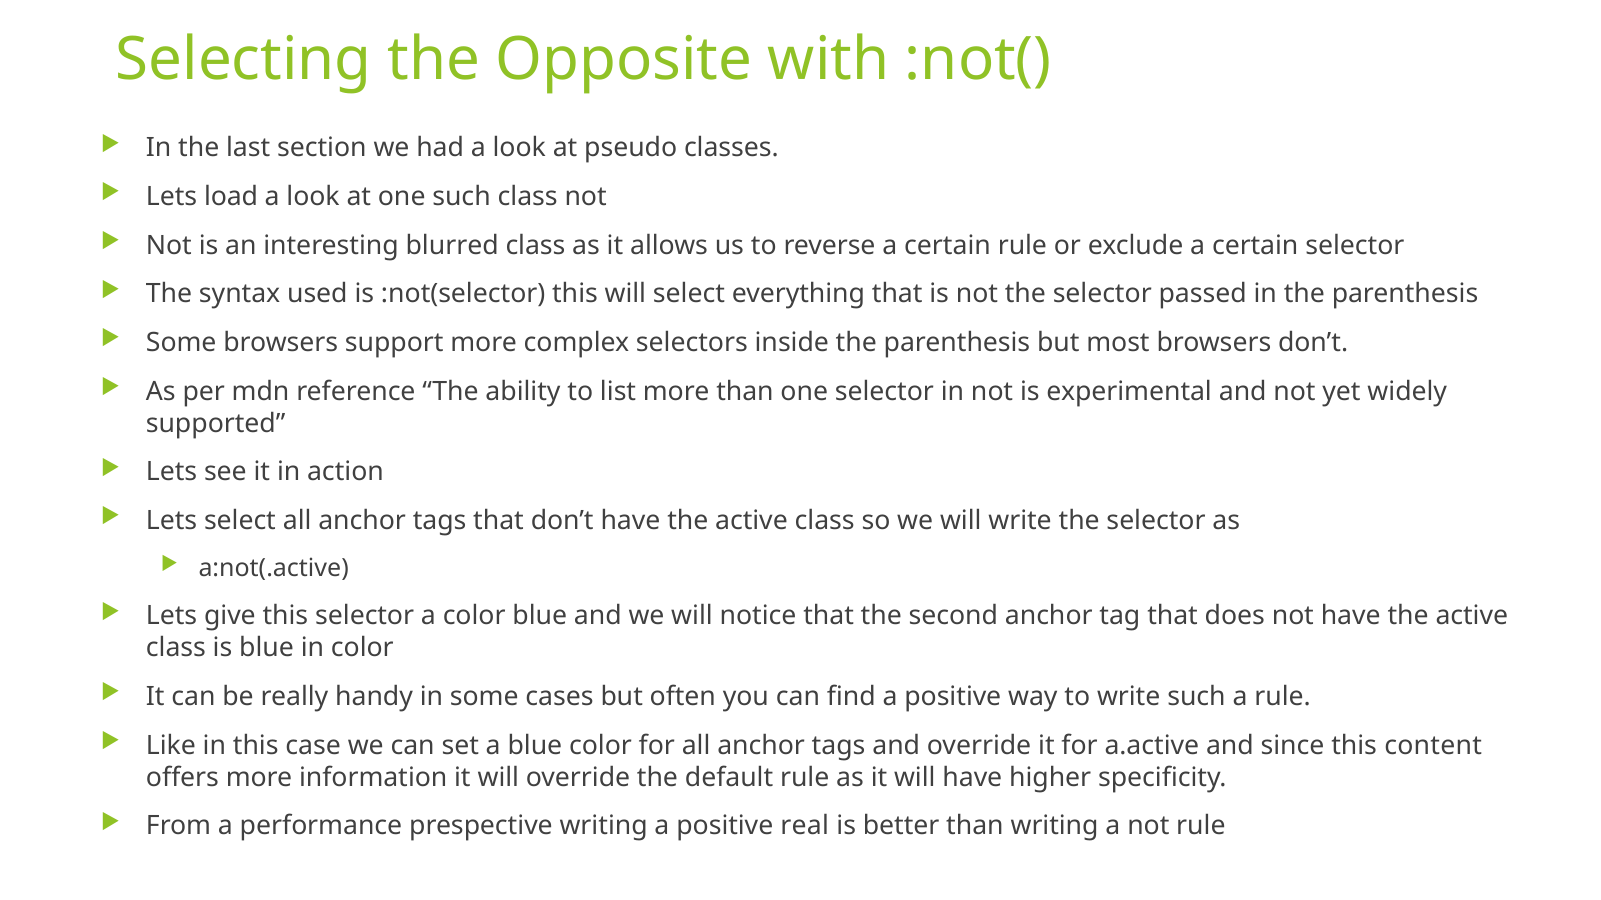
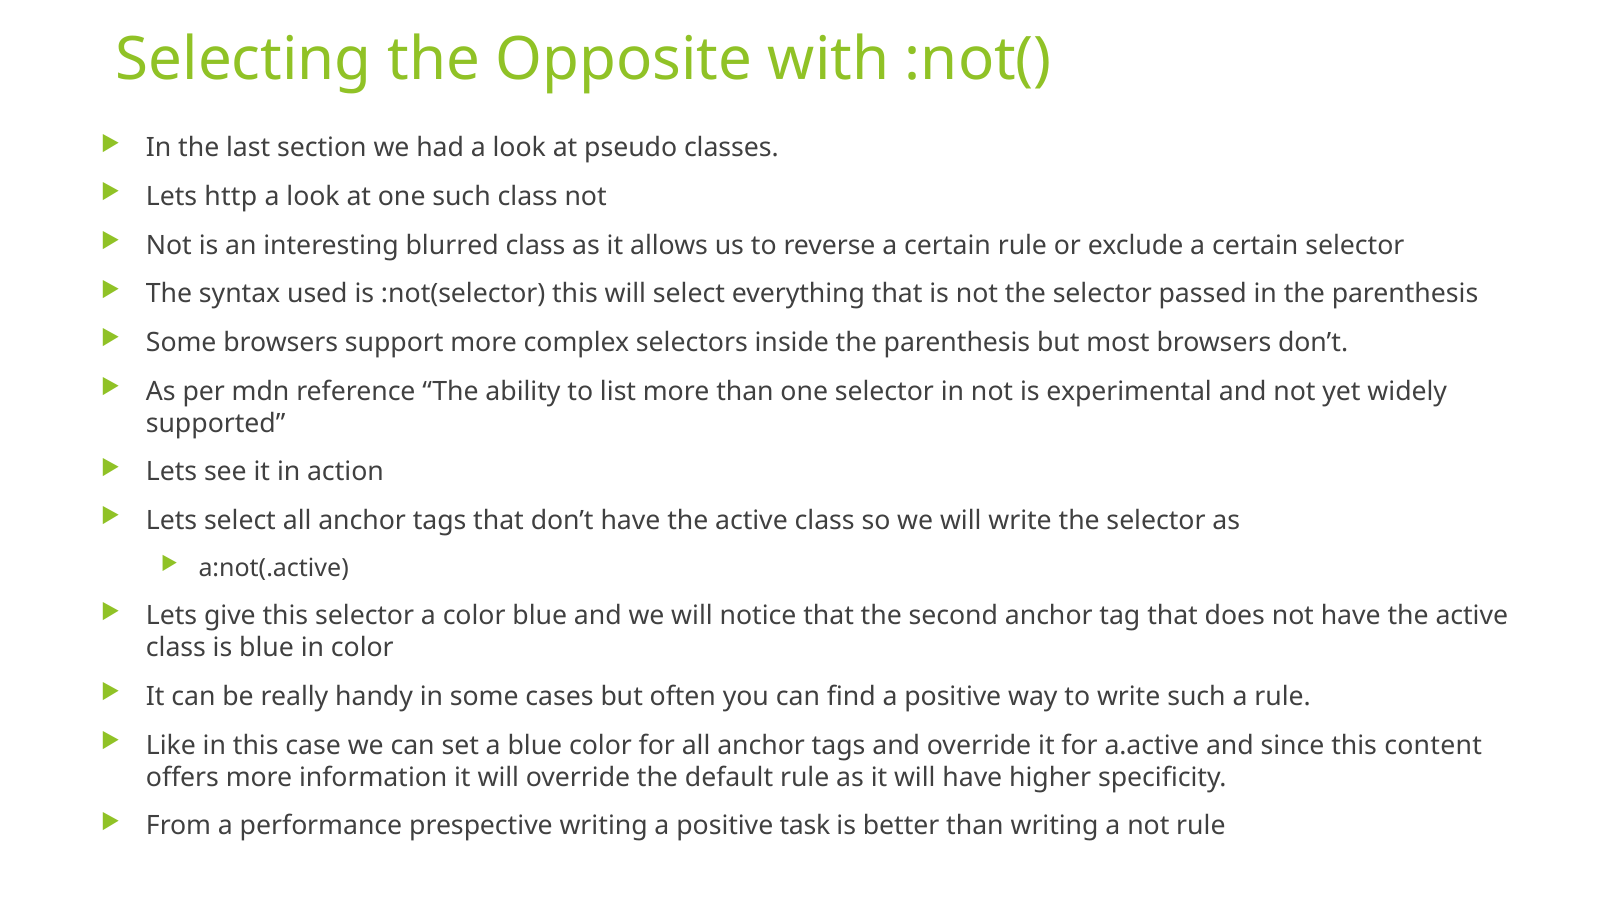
load: load -> http
real: real -> task
